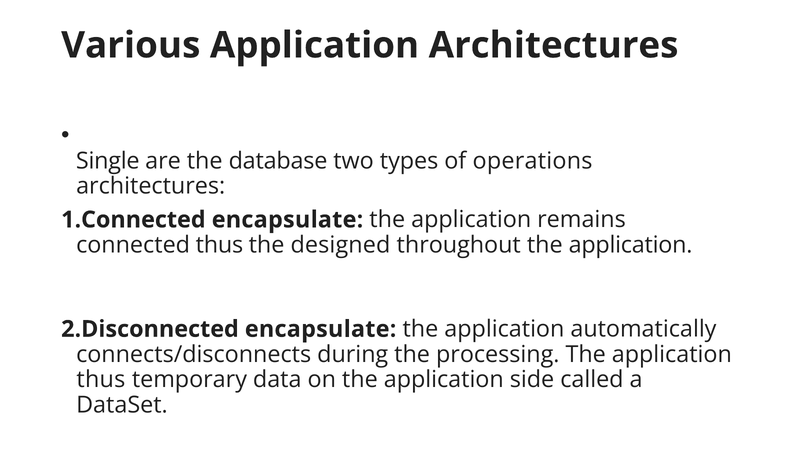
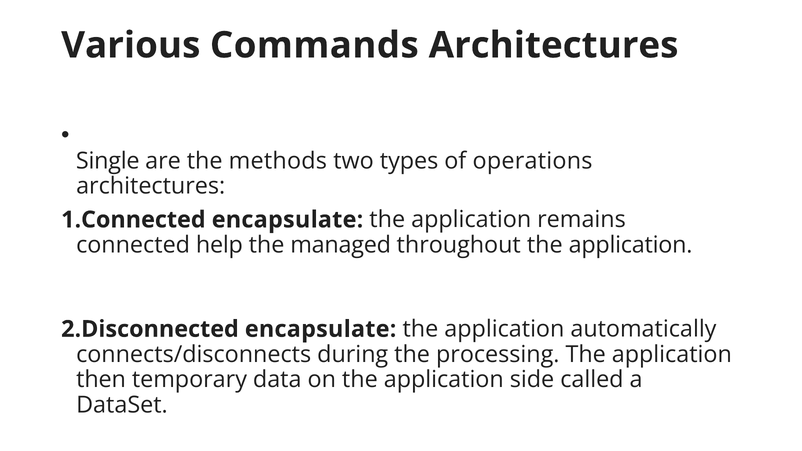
Various Application: Application -> Commands
database: database -> methods
connected thus: thus -> help
designed: designed -> managed
thus at (101, 380): thus -> then
